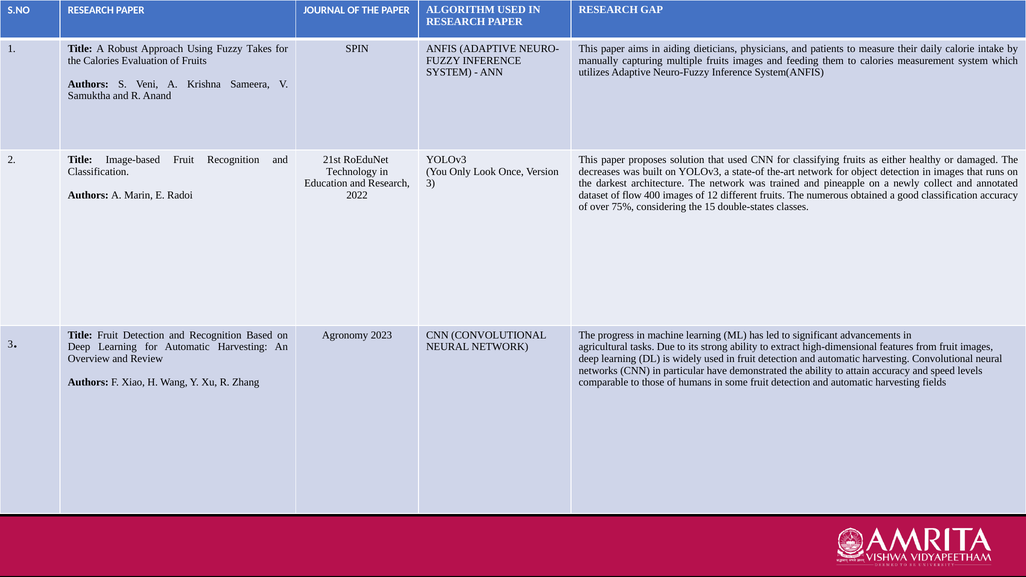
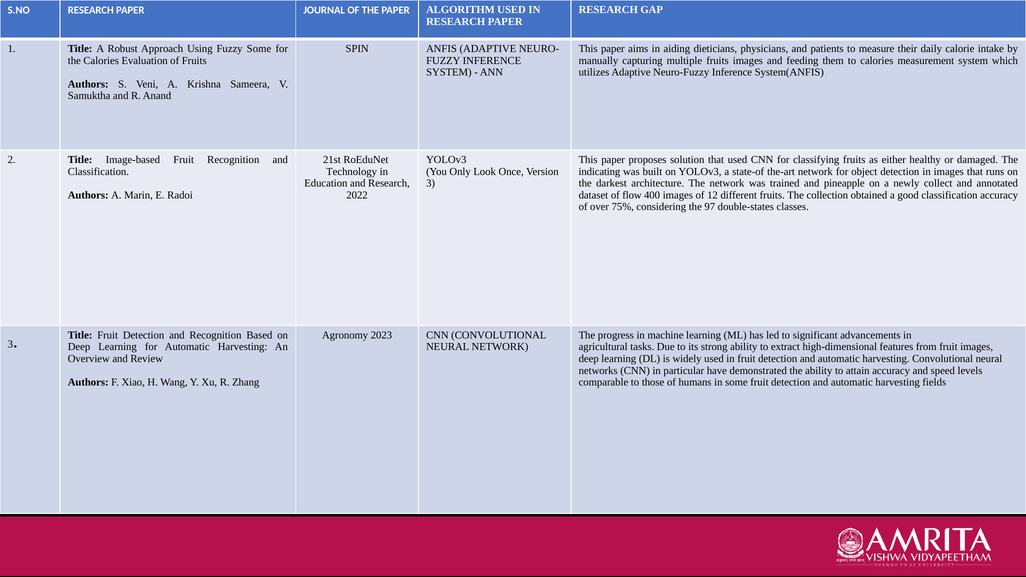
Fuzzy Takes: Takes -> Some
decreases: decreases -> indicating
numerous: numerous -> collection
15: 15 -> 97
